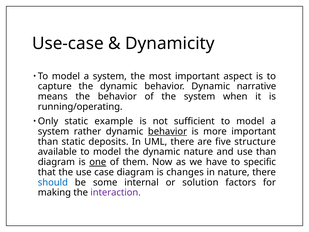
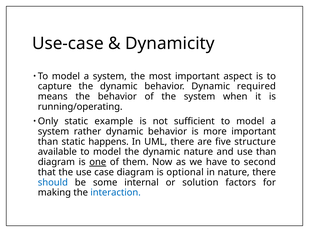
narrative: narrative -> required
behavior at (168, 131) underline: present -> none
deposits: deposits -> happens
specific: specific -> second
changes: changes -> optional
interaction colour: purple -> blue
